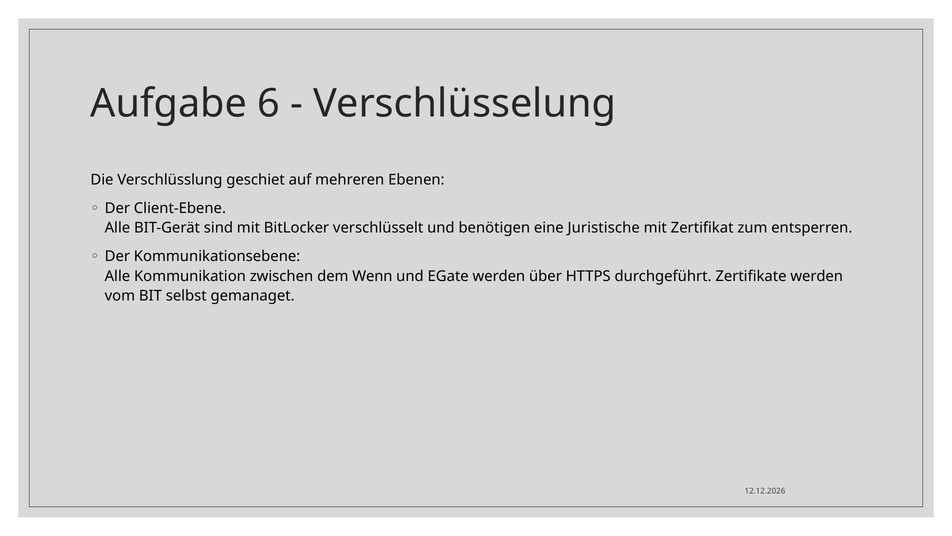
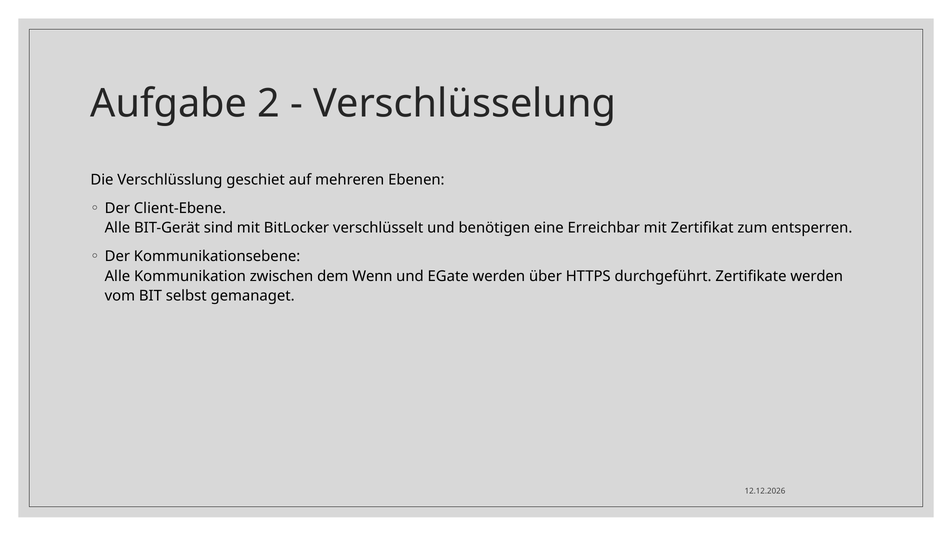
6: 6 -> 2
Juristische: Juristische -> Erreichbar
